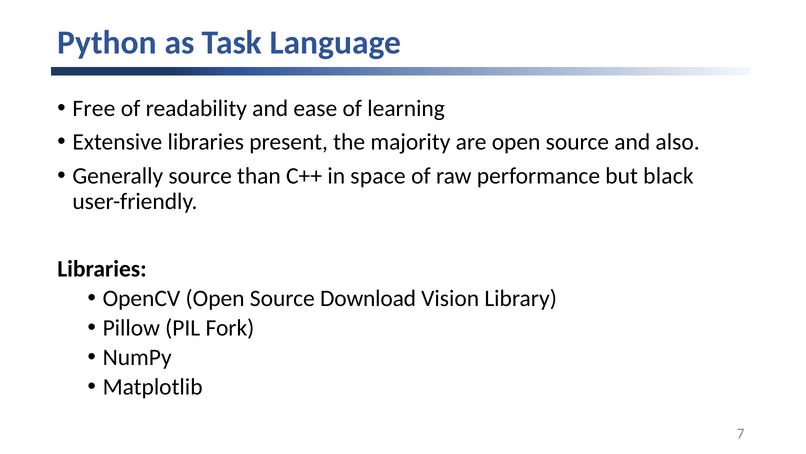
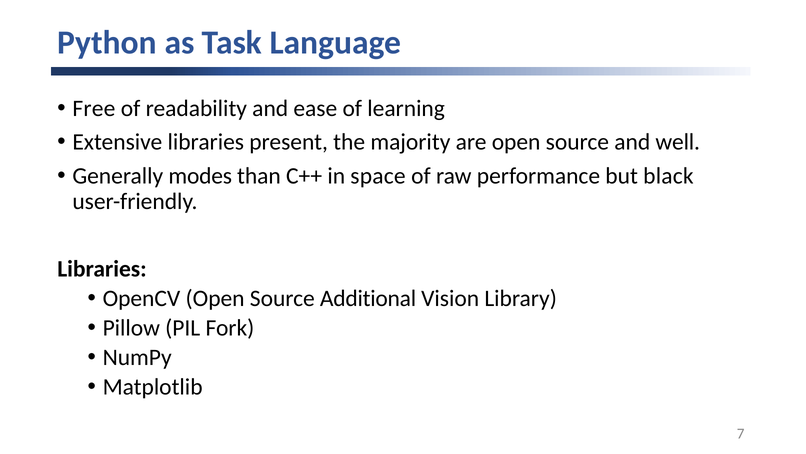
also: also -> well
Generally source: source -> modes
Download: Download -> Additional
